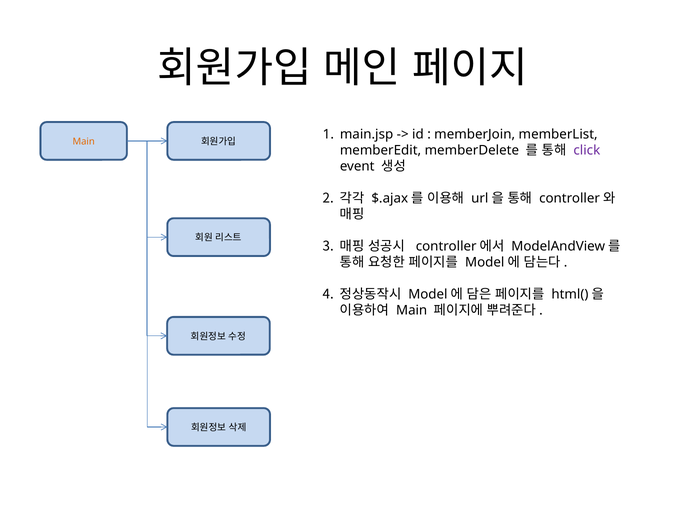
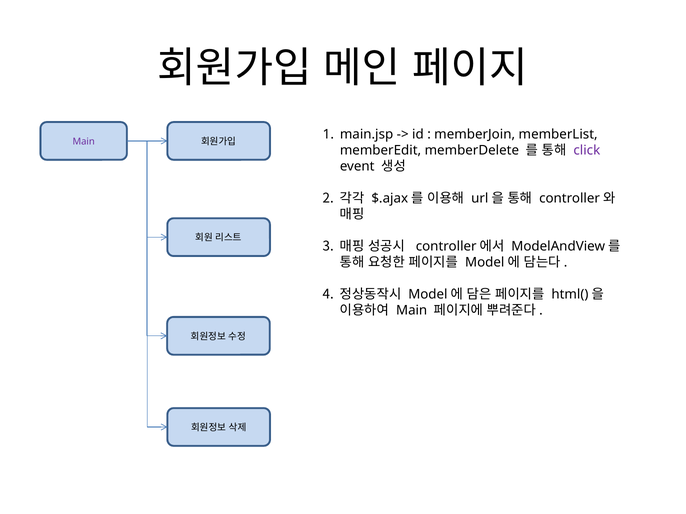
Main at (84, 142) colour: orange -> purple
